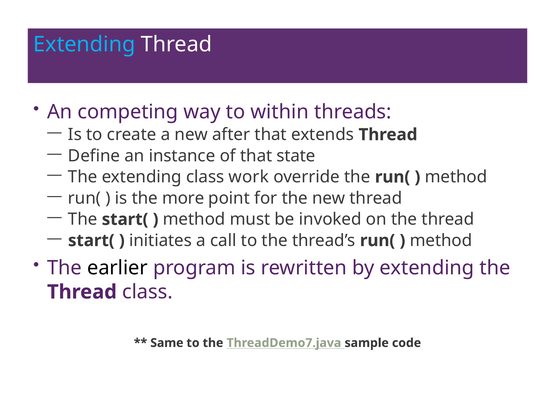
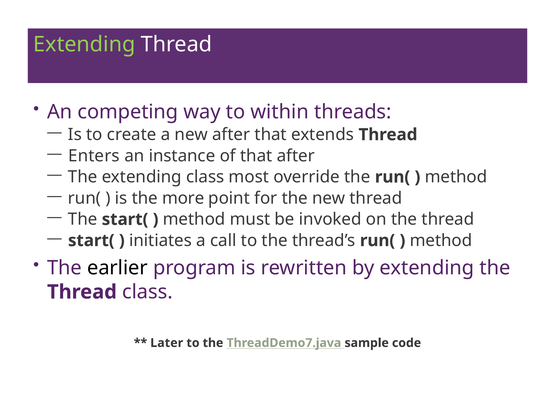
Extending at (84, 44) colour: light blue -> light green
Define: Define -> Enters
that state: state -> after
work: work -> most
Same: Same -> Later
